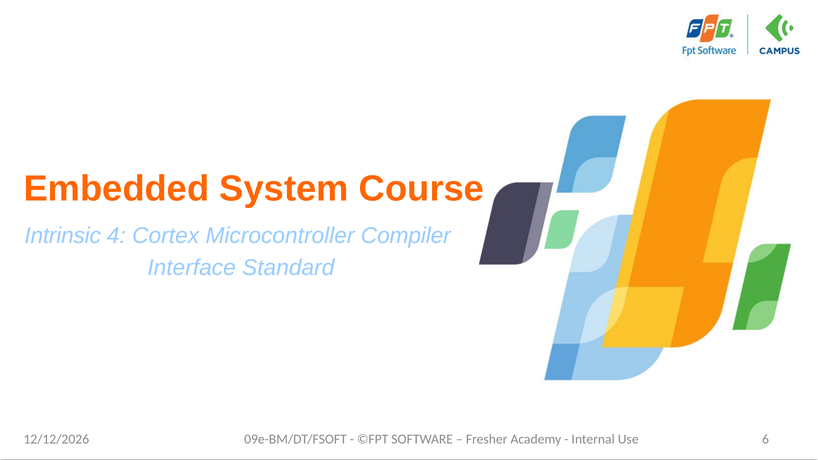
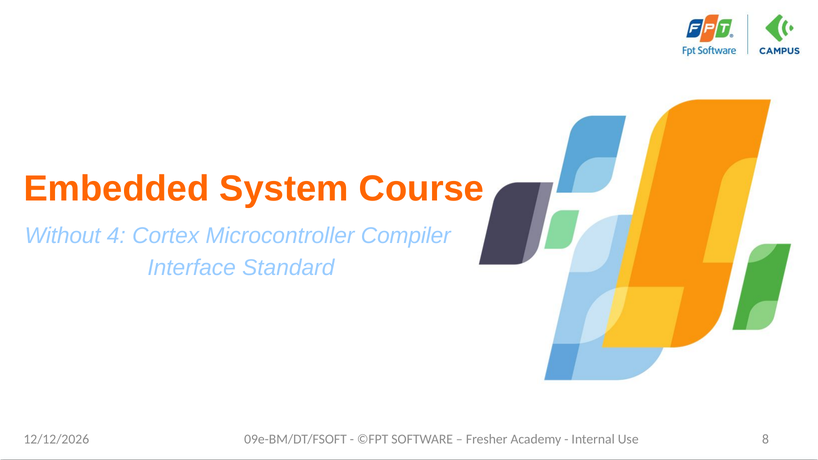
Intrinsic: Intrinsic -> Without
6: 6 -> 8
